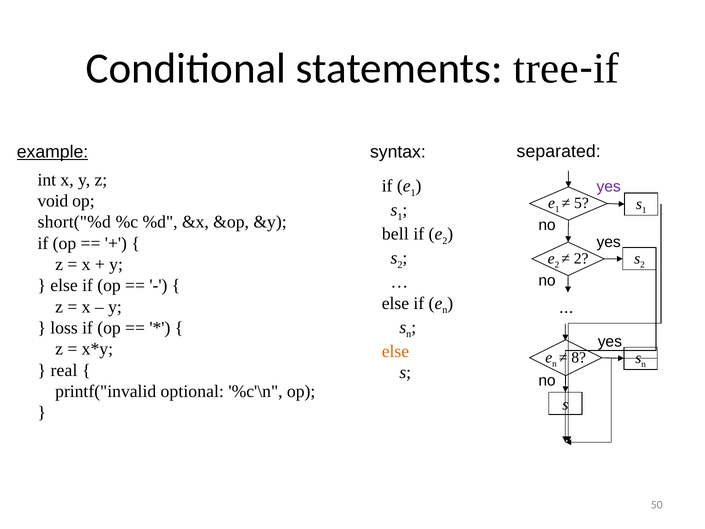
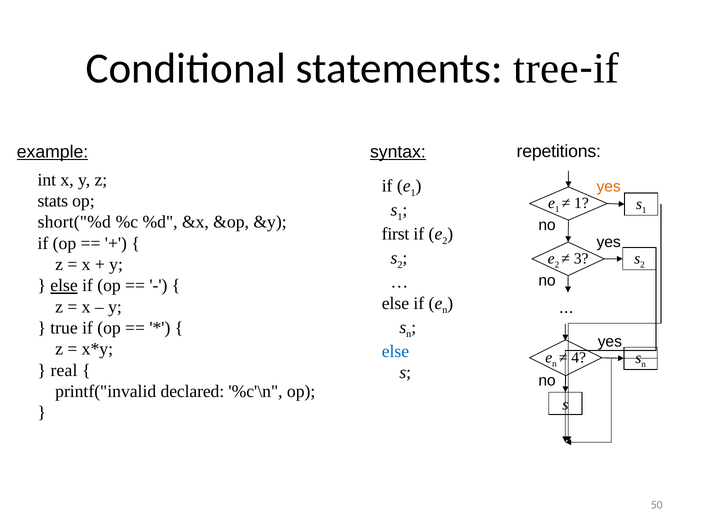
separated: separated -> repetitions
syntax underline: none -> present
yes at (609, 187) colour: purple -> orange
void: void -> stats
5 at (581, 203): 5 -> 1
bell: bell -> first
2 at (581, 259): 2 -> 3
else at (64, 286) underline: none -> present
loss: loss -> true
else at (395, 351) colour: orange -> blue
8: 8 -> 4
optional: optional -> declared
